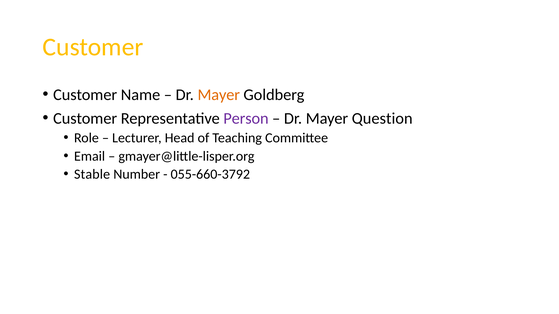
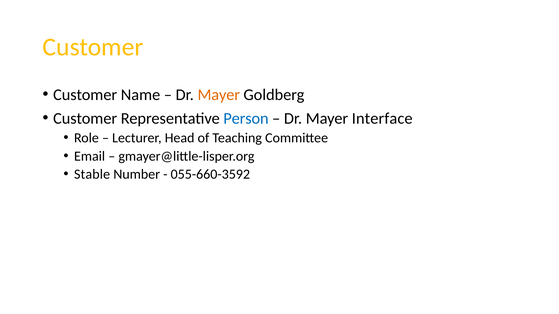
Person colour: purple -> blue
Question: Question -> Interface
055-660-3792: 055-660-3792 -> 055-660-3592
